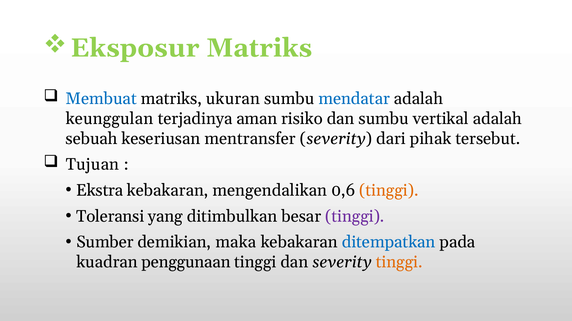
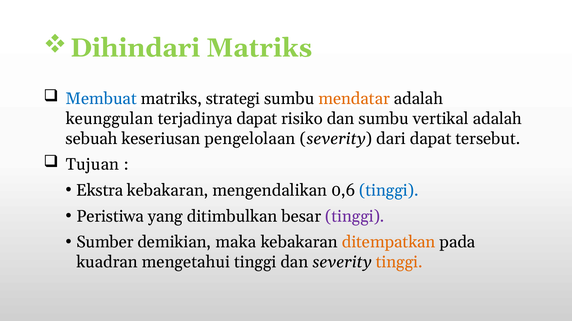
Eksposur: Eksposur -> Dihindari
ukuran: ukuran -> strategi
mendatar colour: blue -> orange
terjadinya aman: aman -> dapat
mentransfer: mentransfer -> pengelolaan
dari pihak: pihak -> dapat
tinggi at (389, 191) colour: orange -> blue
Toleransi: Toleransi -> Peristiwa
ditempatkan colour: blue -> orange
penggunaan: penggunaan -> mengetahui
